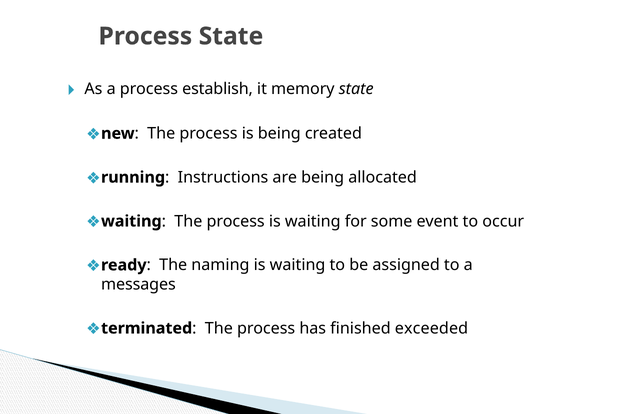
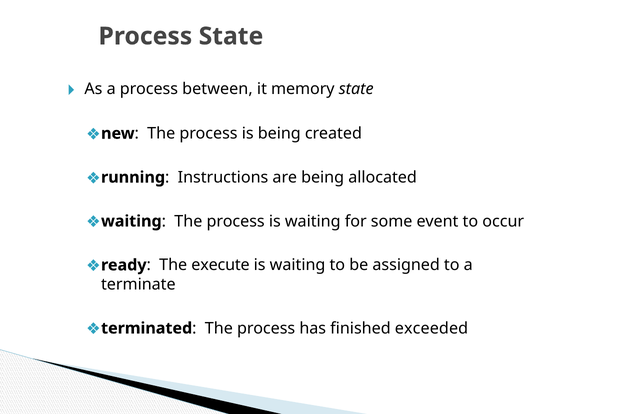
establish: establish -> between
naming: naming -> execute
messages: messages -> terminate
